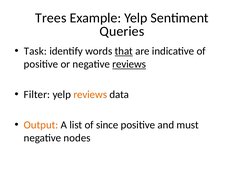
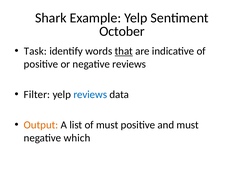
Trees: Trees -> Shark
Queries: Queries -> October
reviews at (129, 64) underline: present -> none
reviews at (90, 95) colour: orange -> blue
of since: since -> must
nodes: nodes -> which
